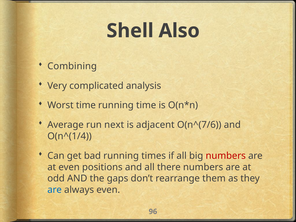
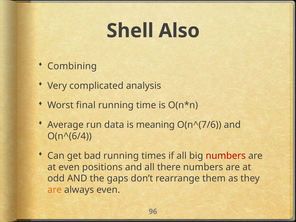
Worst time: time -> final
next: next -> data
adjacent: adjacent -> meaning
O(n^(1/4: O(n^(1/4 -> O(n^(6/4
are at (55, 190) colour: blue -> orange
